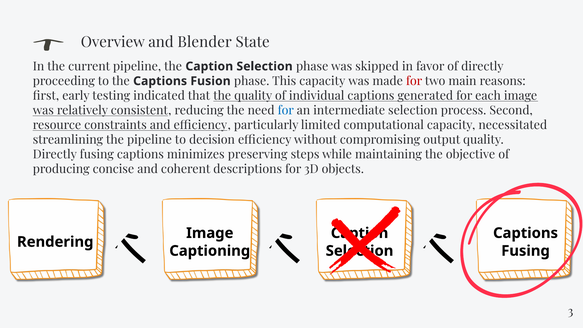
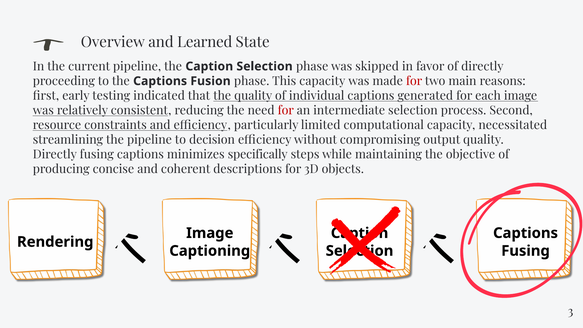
Blender: Blender -> Learned
for at (286, 110) colour: blue -> red
preserving: preserving -> specifically
